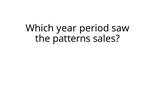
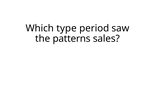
year: year -> type
